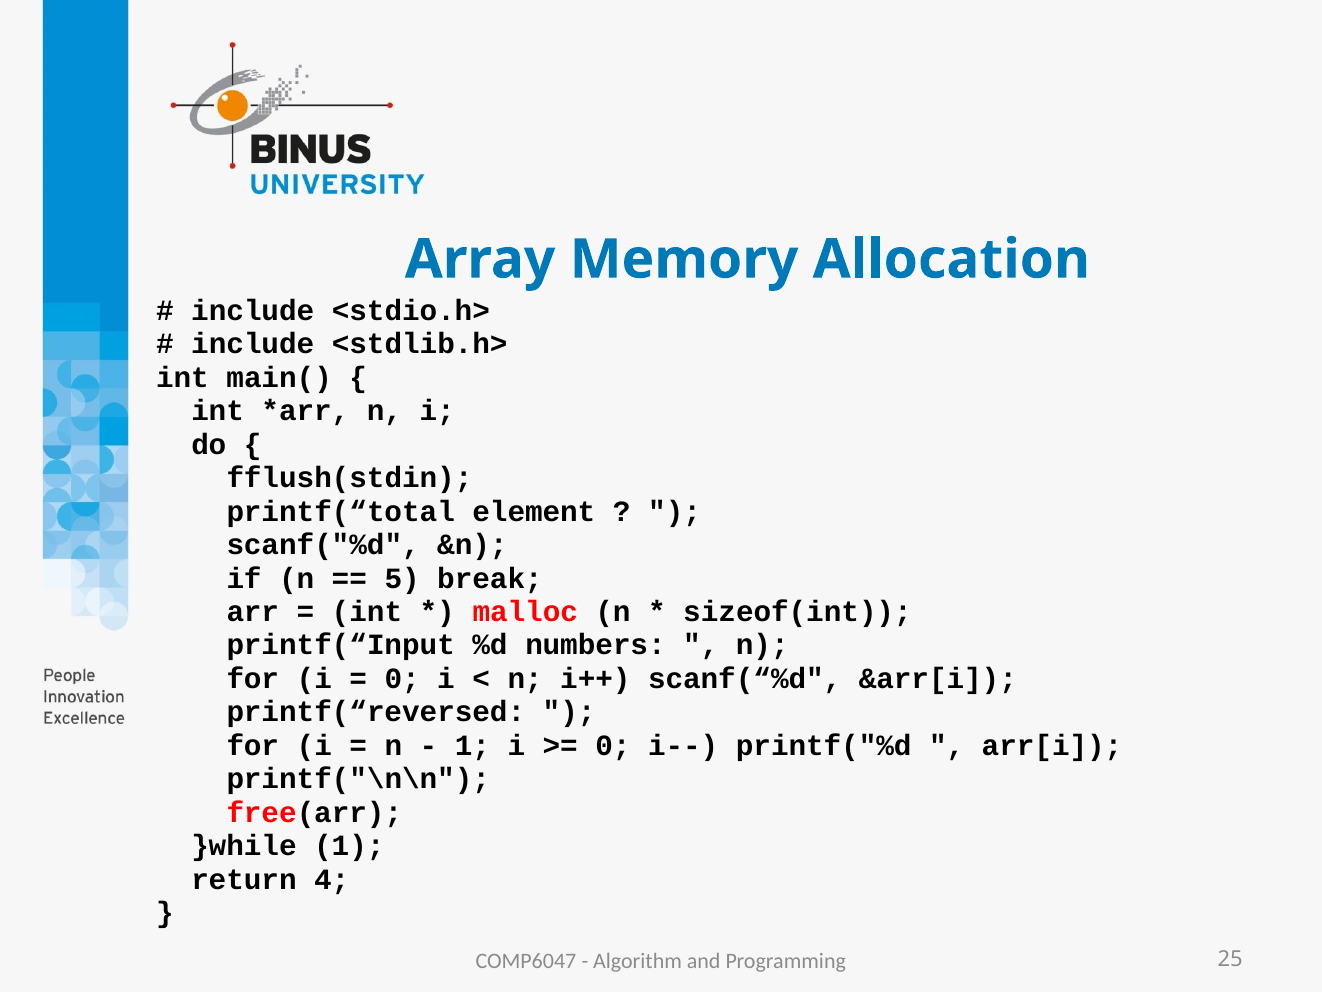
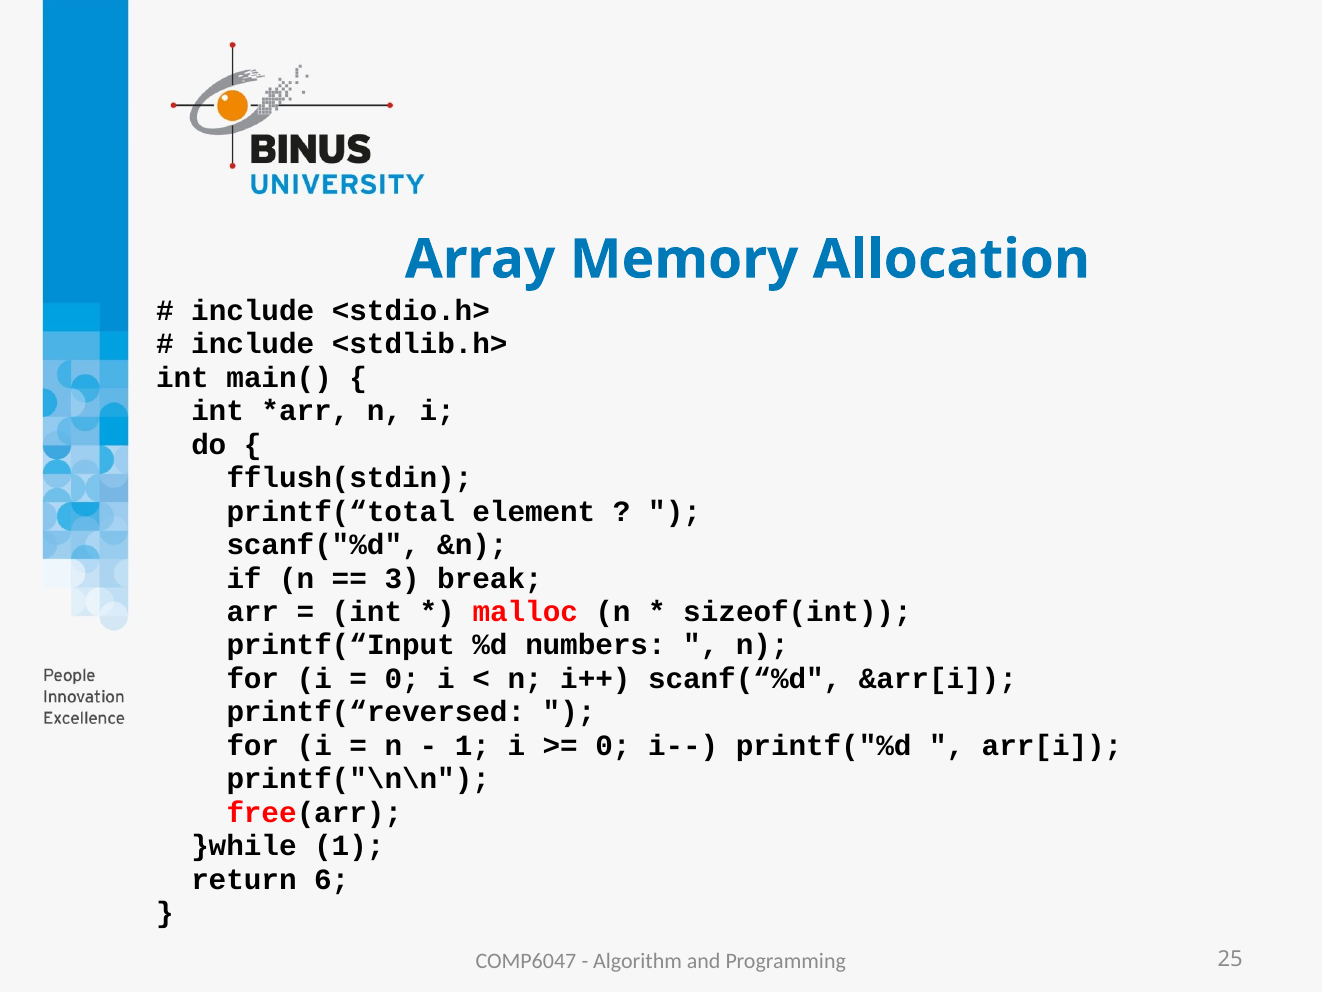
5: 5 -> 3
4: 4 -> 6
